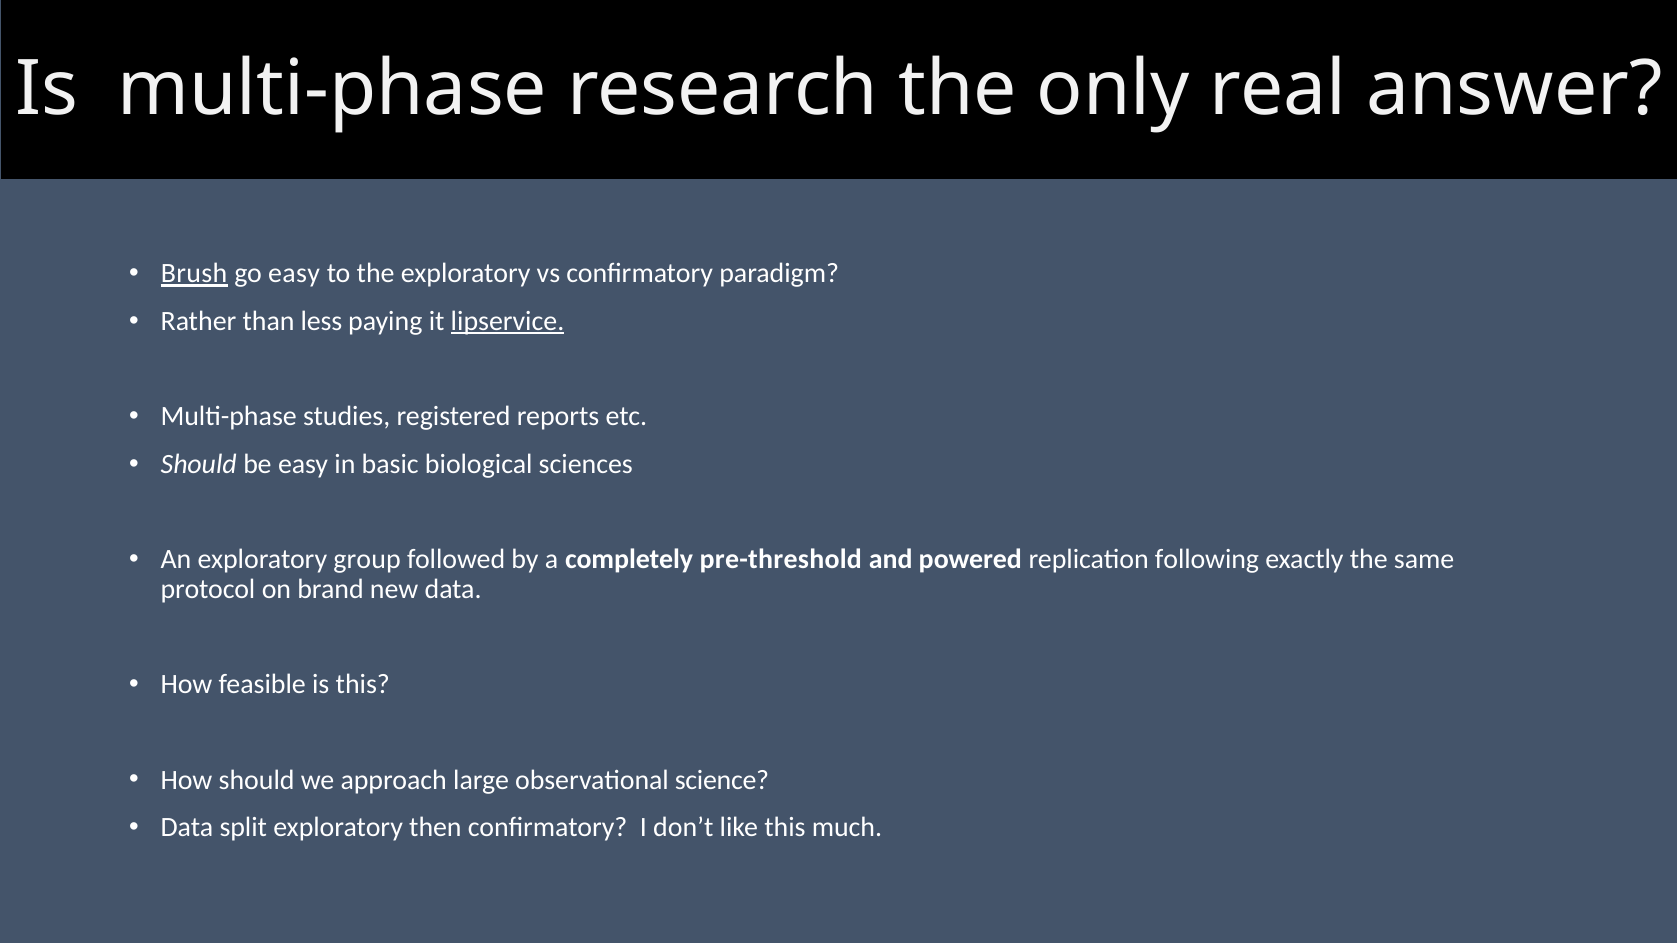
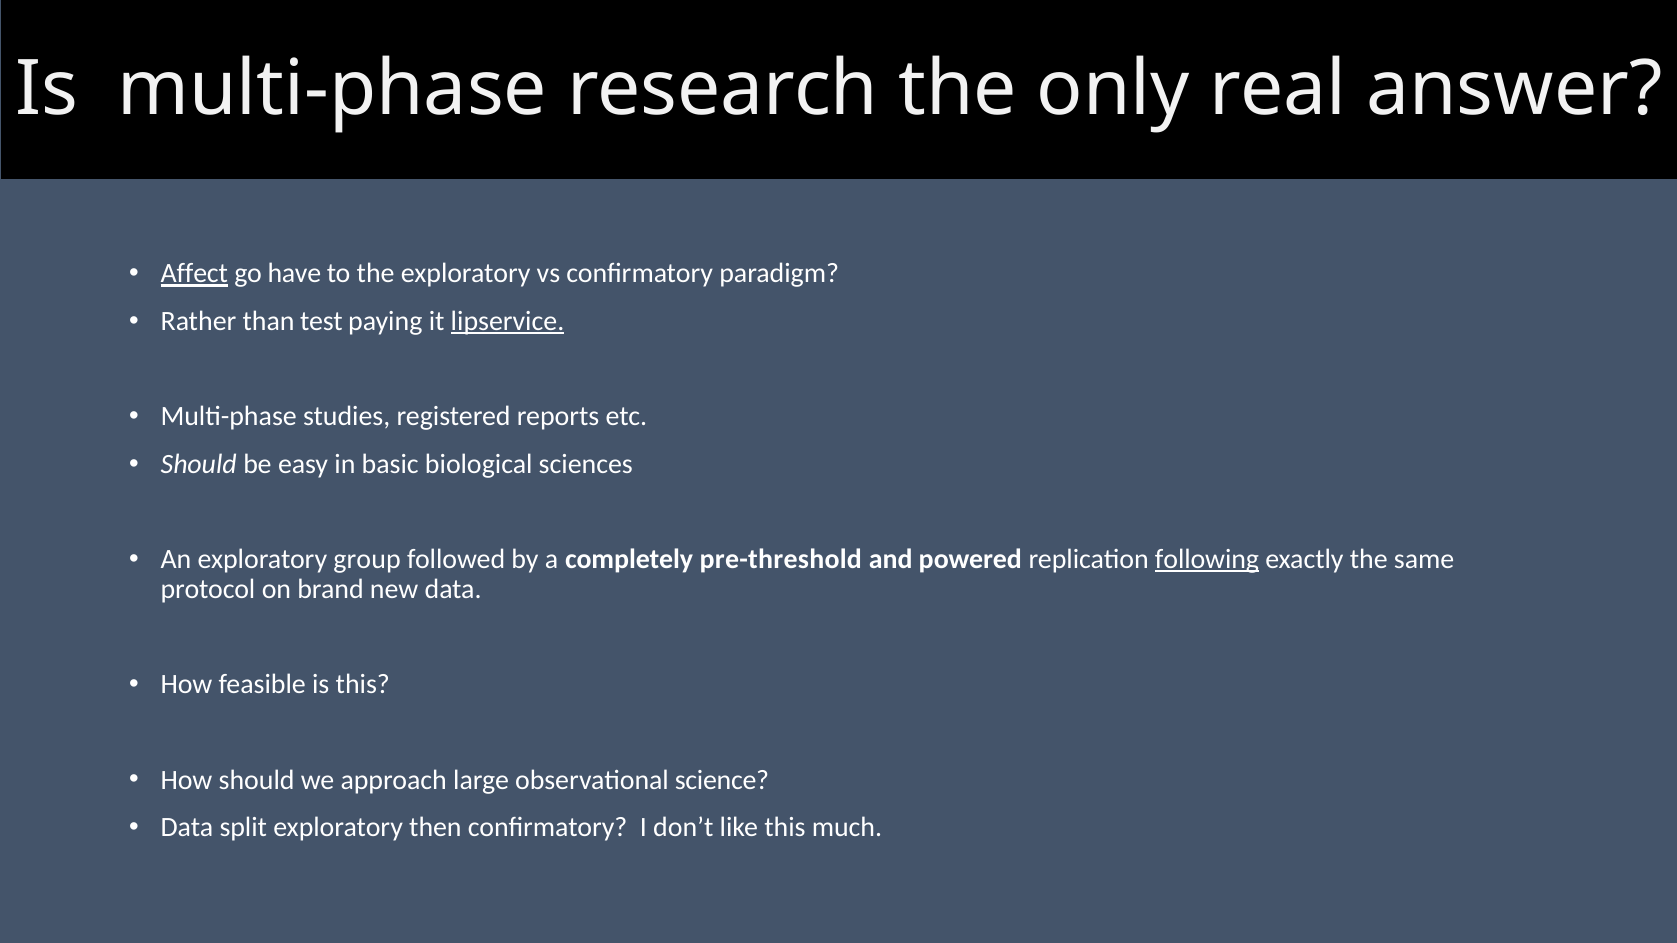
Brush: Brush -> Affect
go easy: easy -> have
less: less -> test
following underline: none -> present
